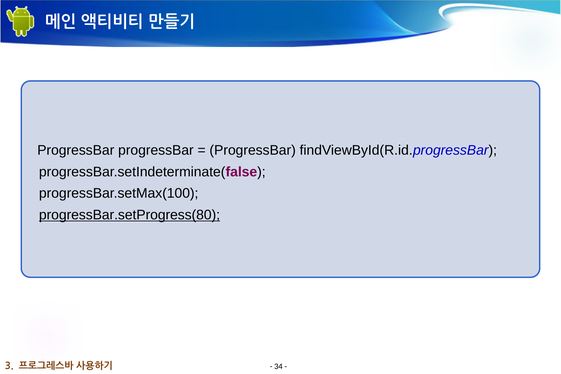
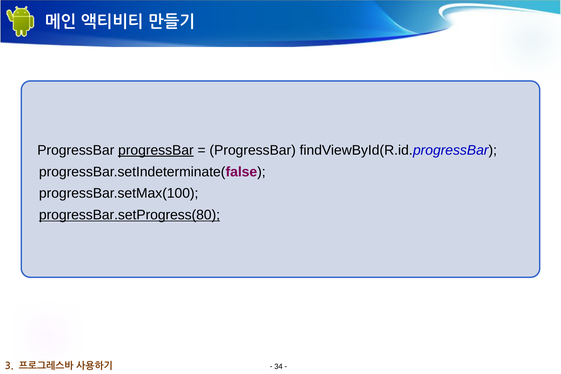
progressBar at (156, 150) underline: none -> present
